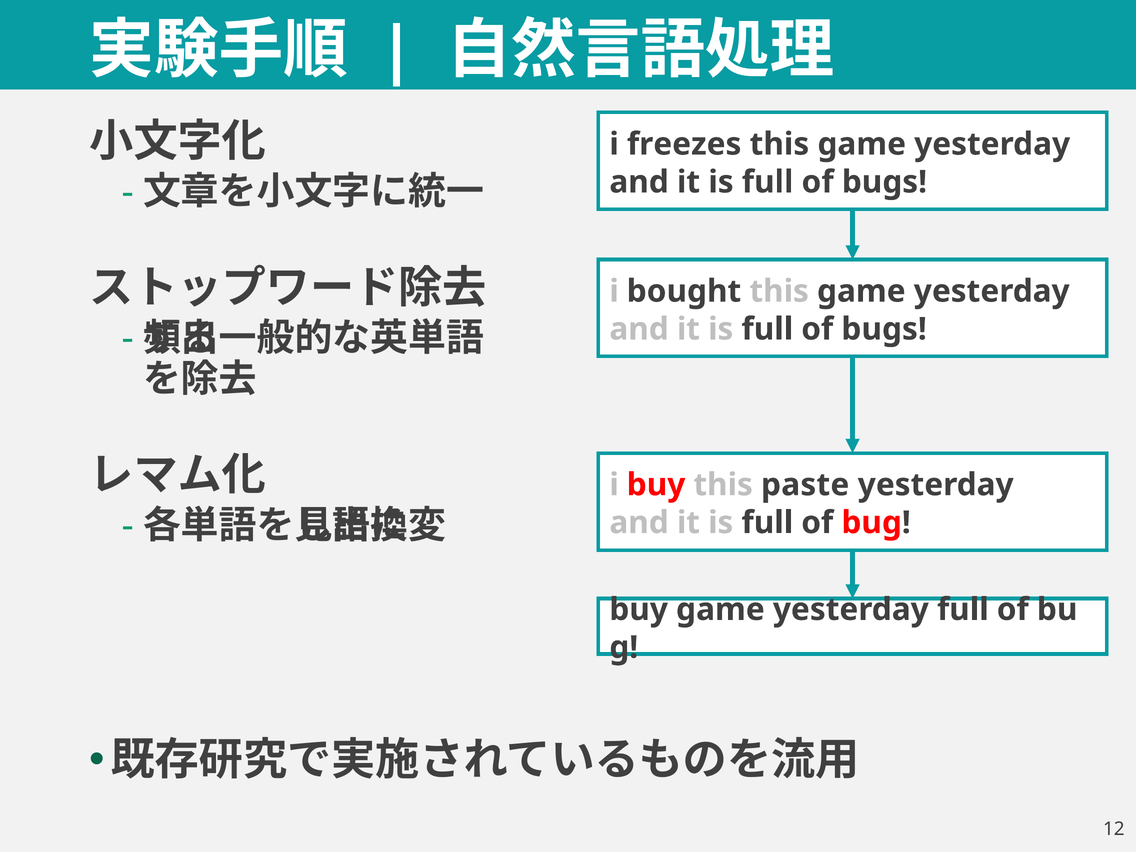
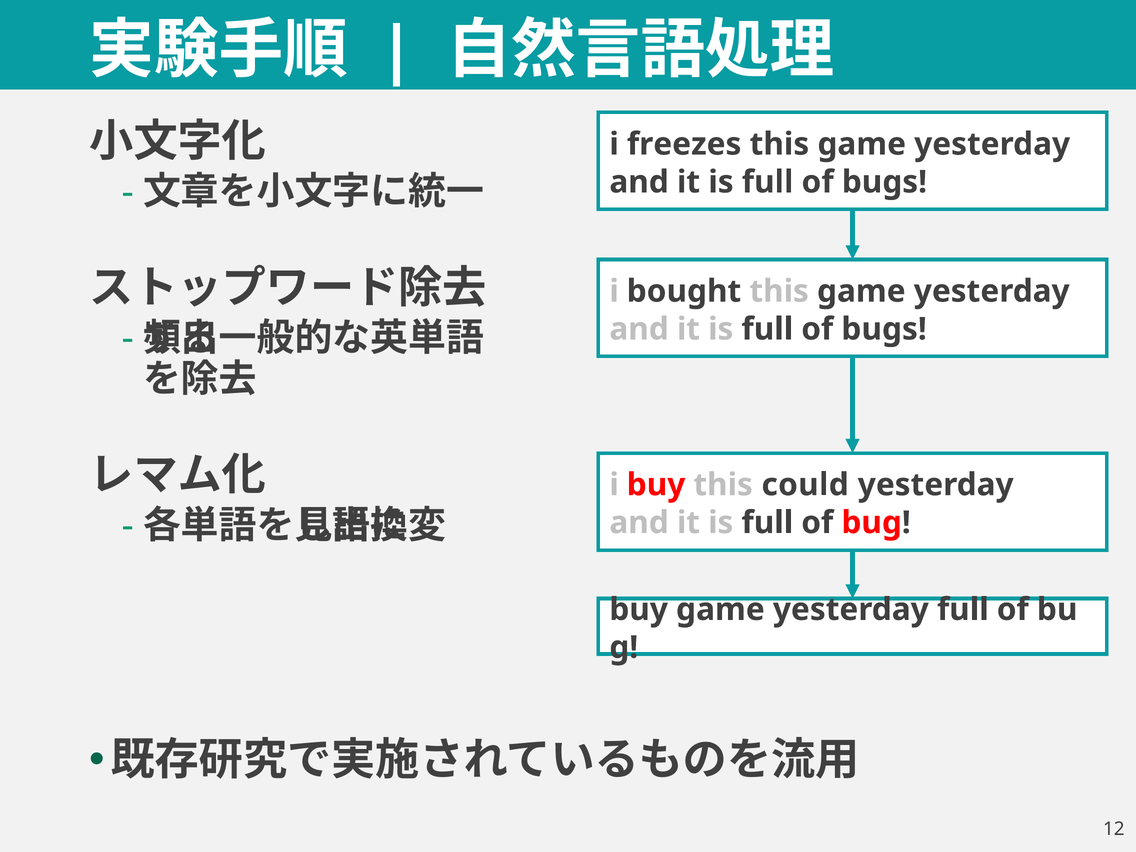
paste: paste -> could
